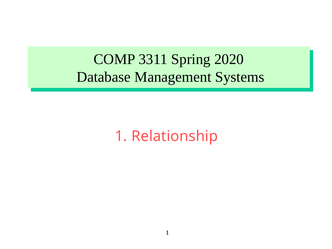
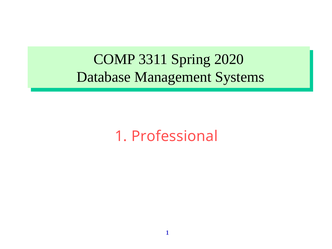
Relationship: Relationship -> Professional
